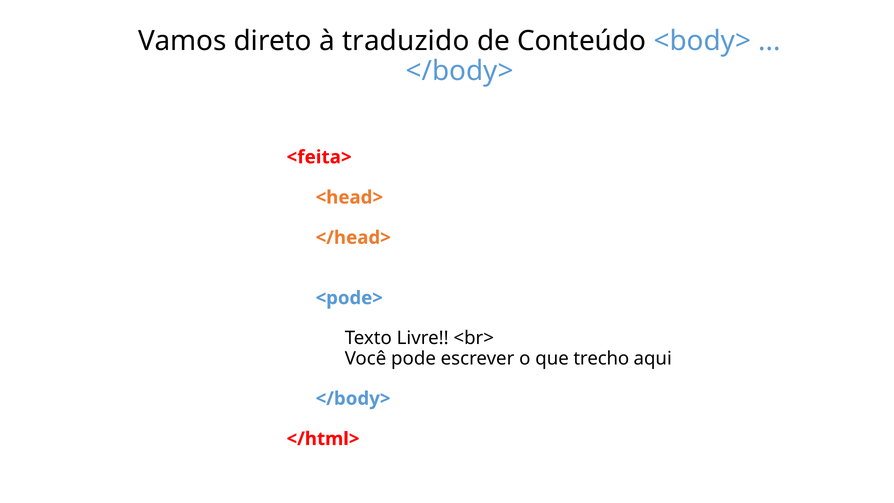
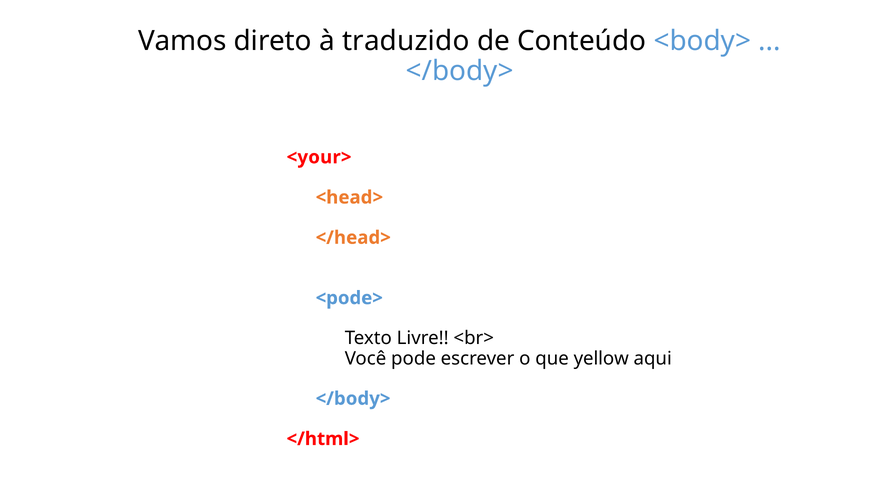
<feita>: <feita> -> <your>
trecho: trecho -> yellow
